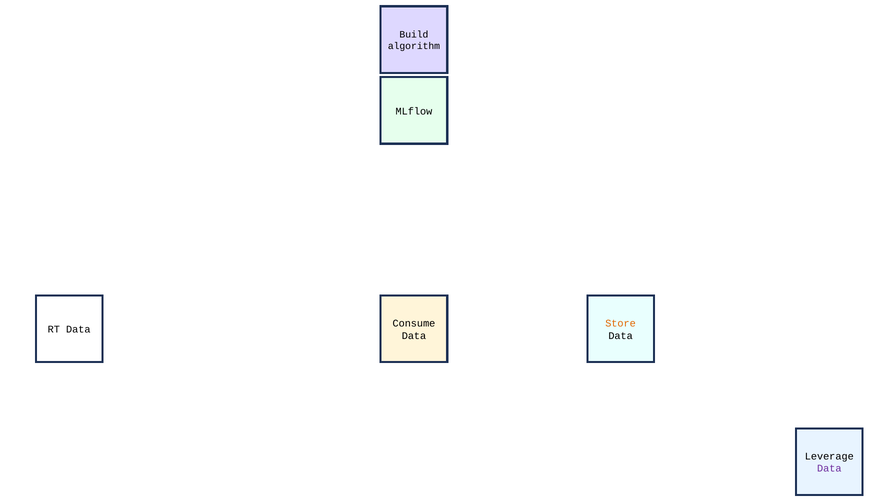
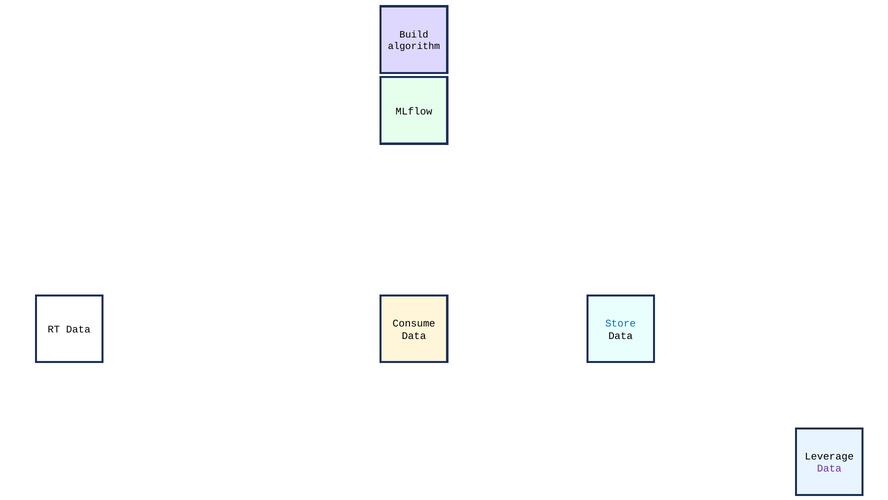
Store colour: orange -> blue
